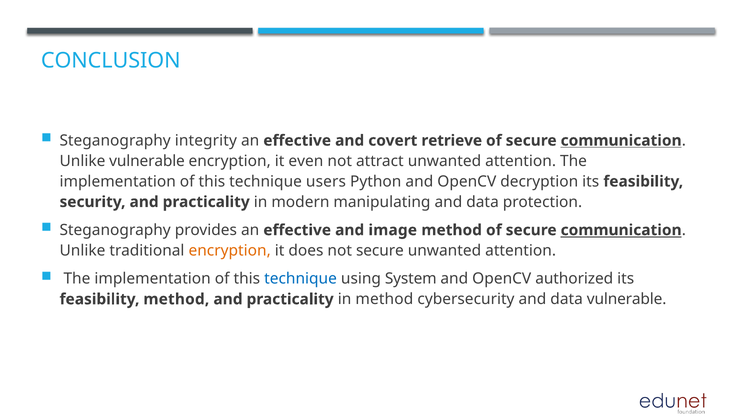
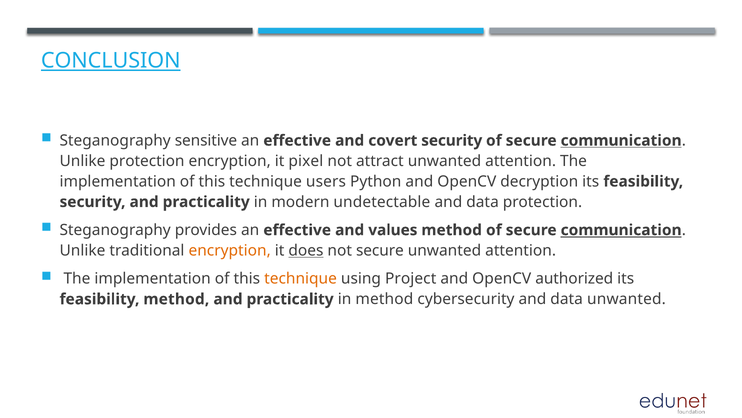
CONCLUSION underline: none -> present
integrity: integrity -> sensitive
covert retrieve: retrieve -> security
Unlike vulnerable: vulnerable -> protection
even: even -> pixel
manipulating: manipulating -> undetectable
image: image -> values
does underline: none -> present
technique at (301, 278) colour: blue -> orange
System: System -> Project
data vulnerable: vulnerable -> unwanted
